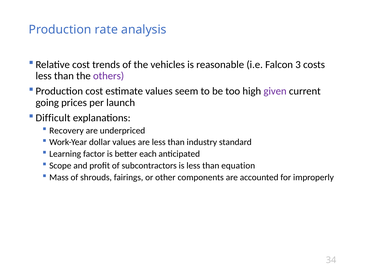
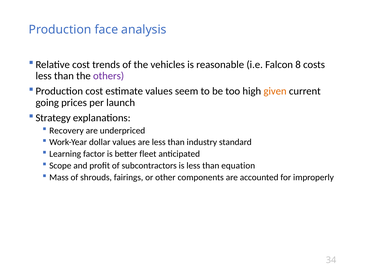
rate: rate -> face
3: 3 -> 8
given colour: purple -> orange
Difficult: Difficult -> Strategy
each: each -> fleet
